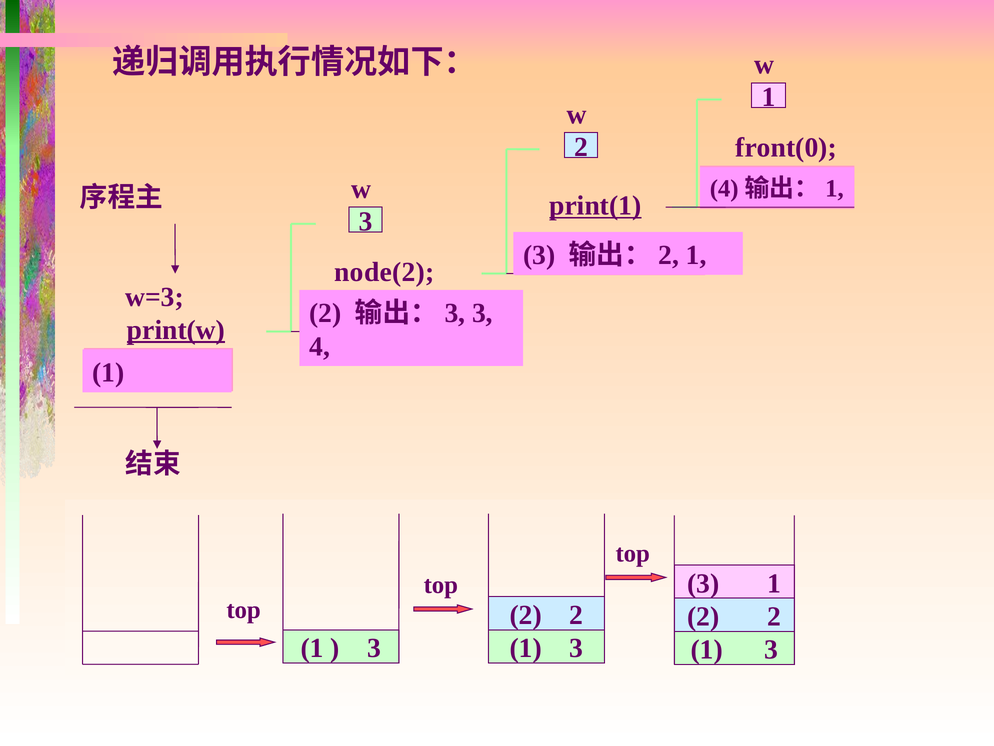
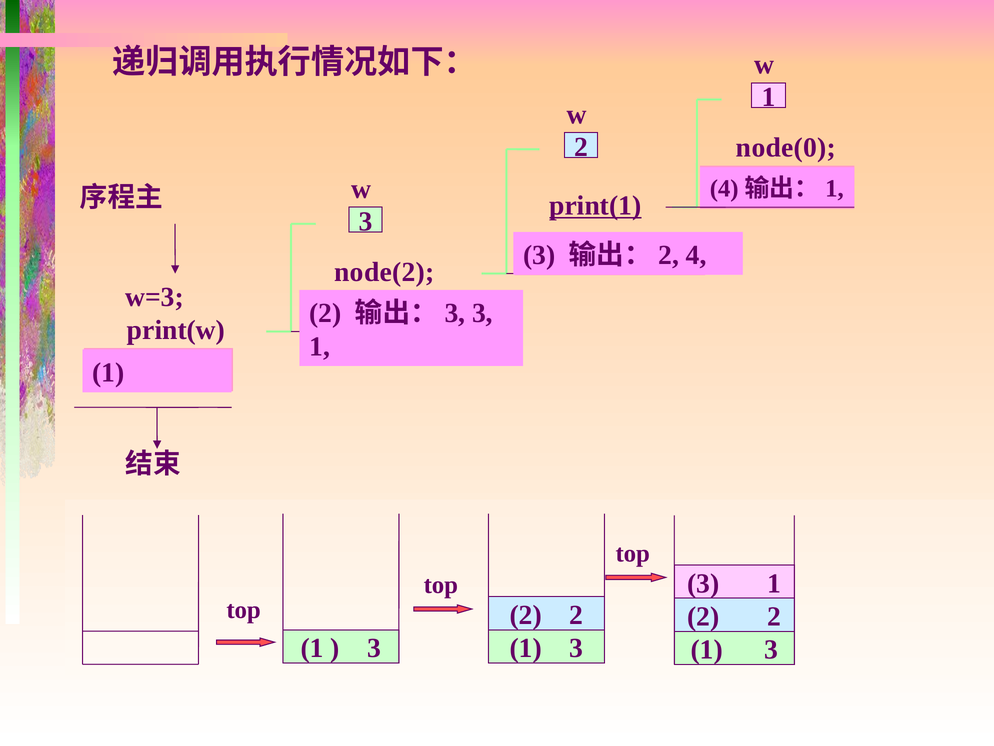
front(0: front(0 -> node(0
1 at (696, 255): 1 -> 4
print(w underline: present -> none
4 at (320, 346): 4 -> 1
